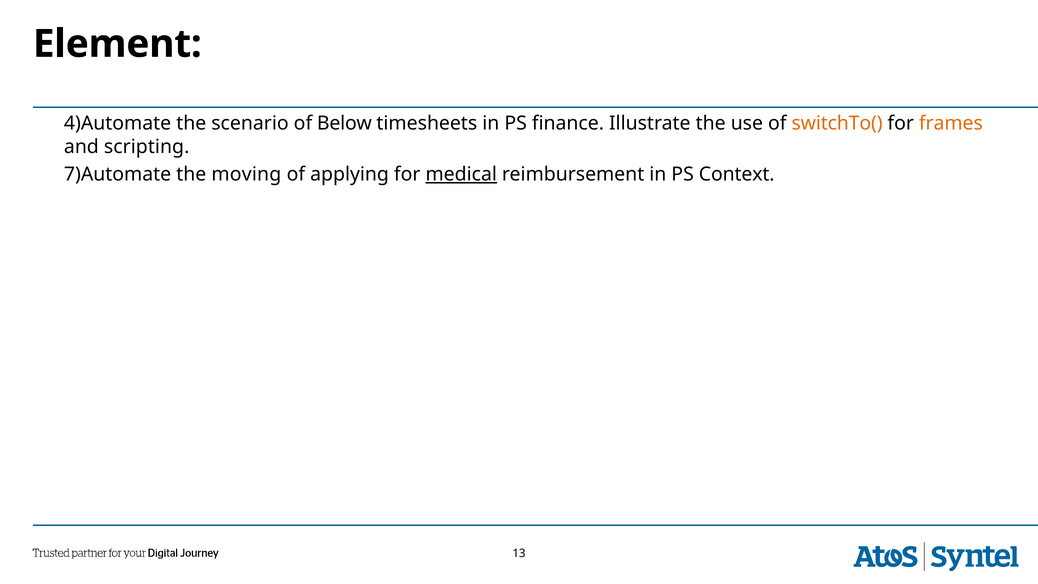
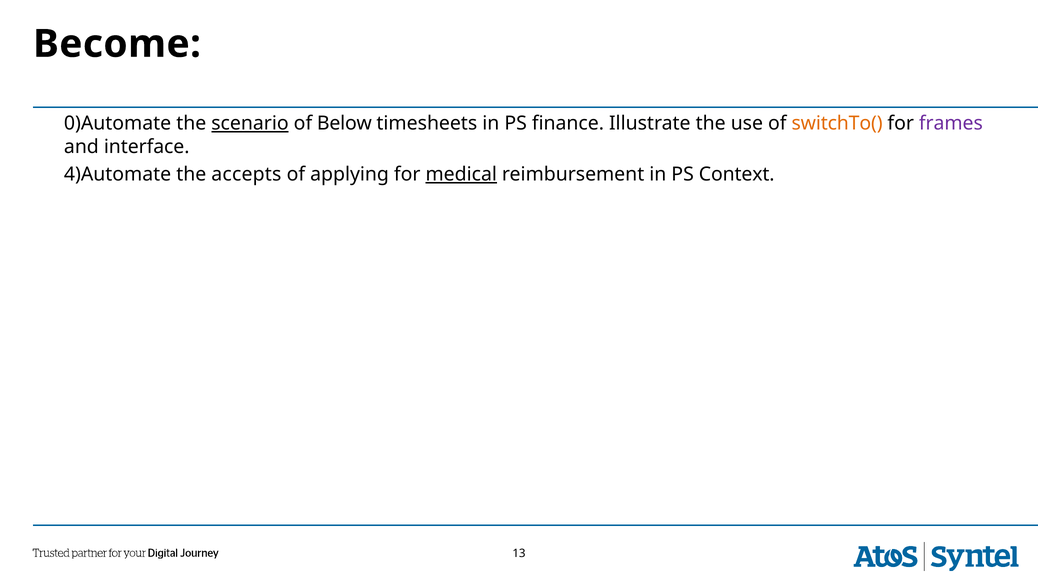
Element: Element -> Become
4)Automate: 4)Automate -> 0)Automate
scenario underline: none -> present
frames colour: orange -> purple
scripting: scripting -> interface
7)Automate: 7)Automate -> 4)Automate
moving: moving -> accepts
